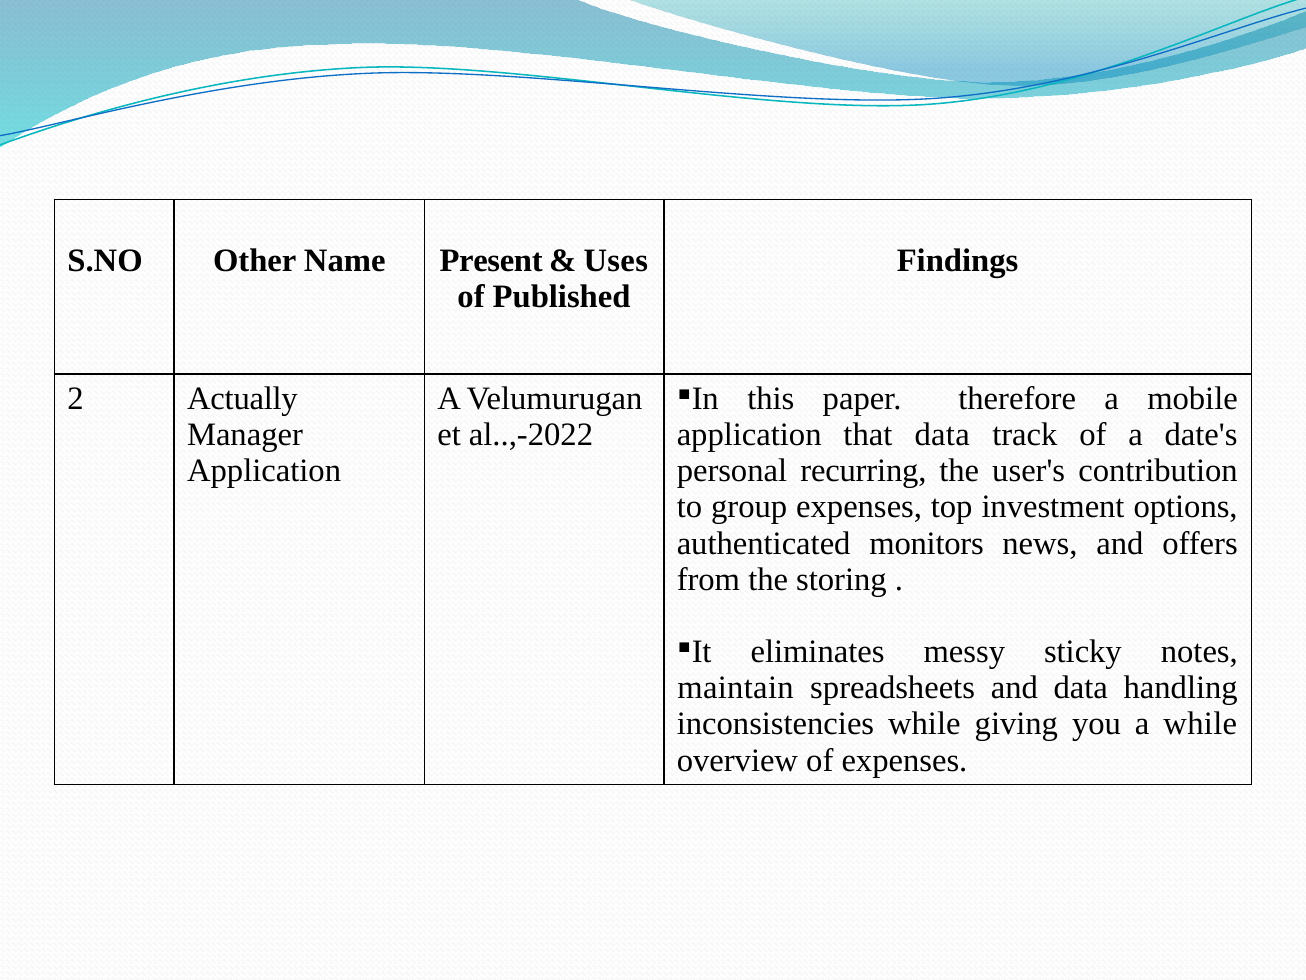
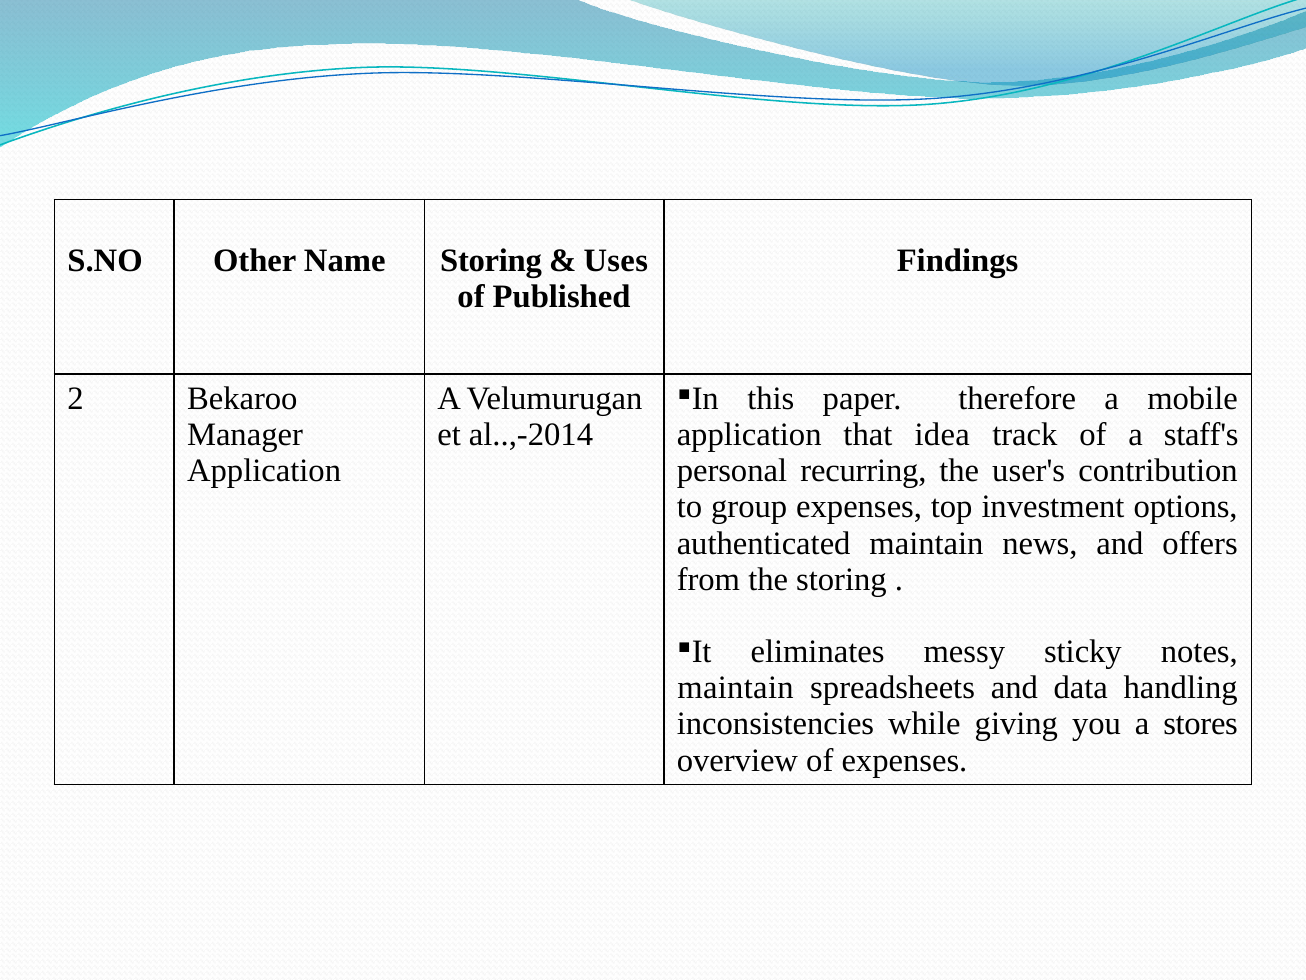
Name Present: Present -> Storing
Actually: Actually -> Bekaroo
al..,-2022: al..,-2022 -> al..,-2014
that data: data -> idea
date's: date's -> staff's
authenticated monitors: monitors -> maintain
a while: while -> stores
